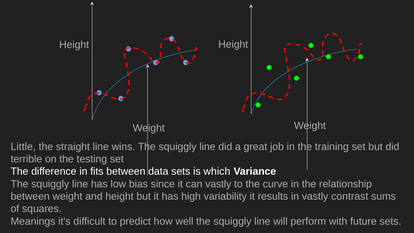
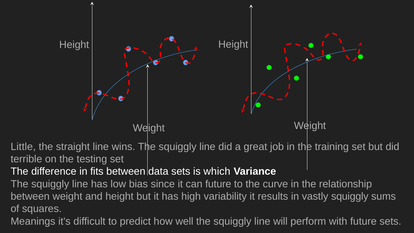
can vastly: vastly -> future
vastly contrast: contrast -> squiggly
